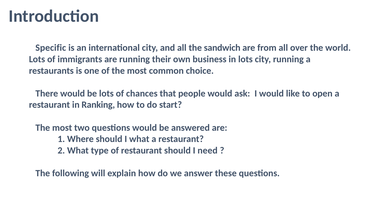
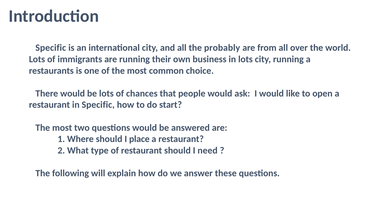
sandwich: sandwich -> probably
in Ranking: Ranking -> Specific
I what: what -> place
